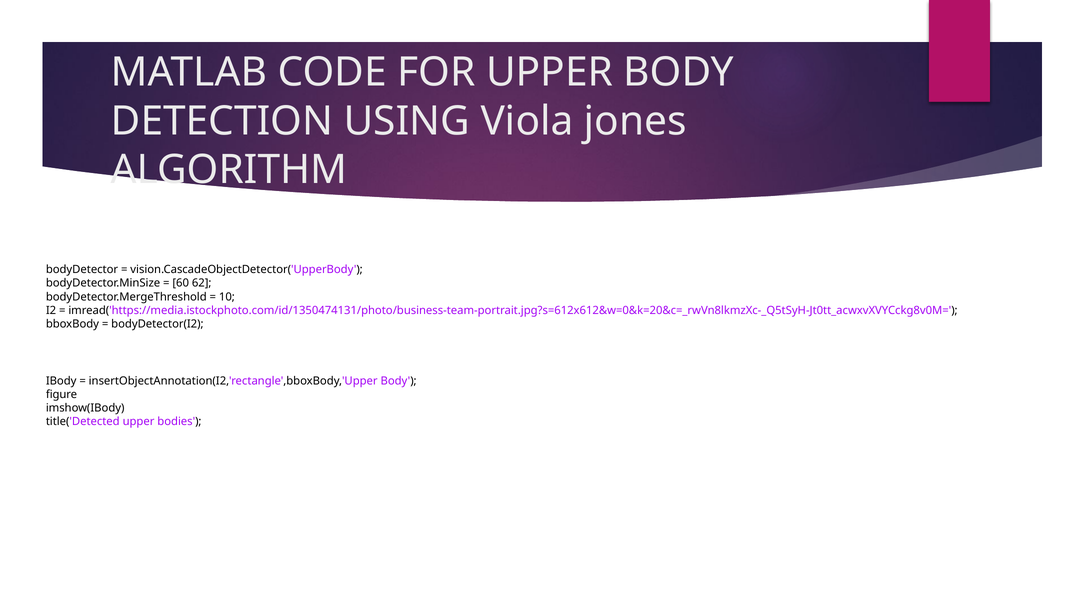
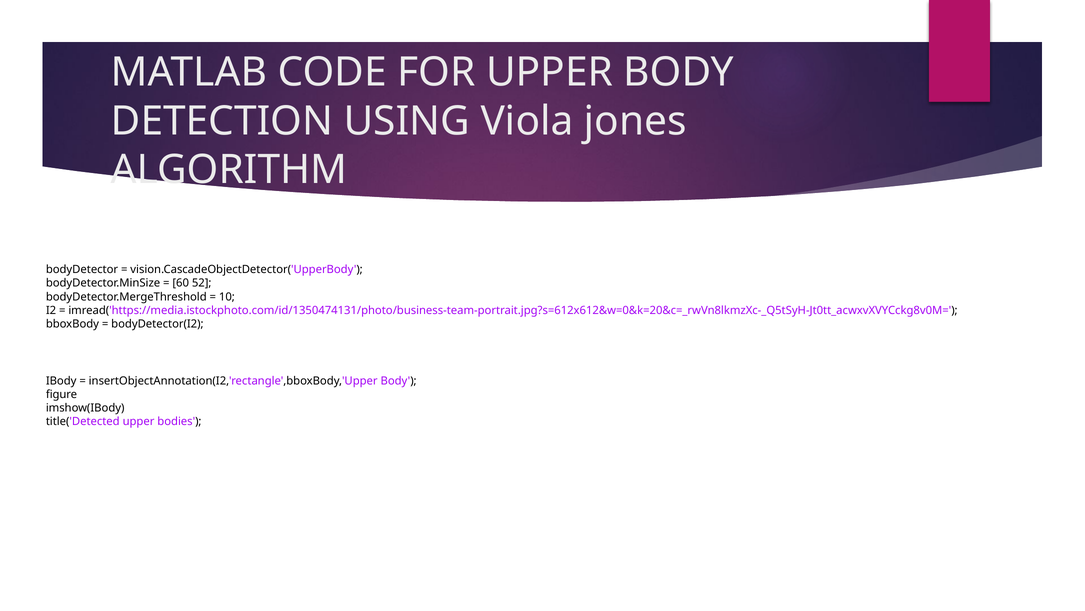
62: 62 -> 52
